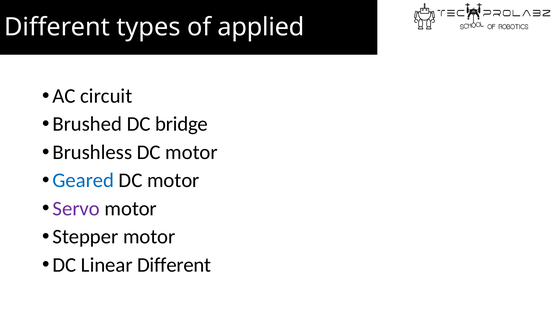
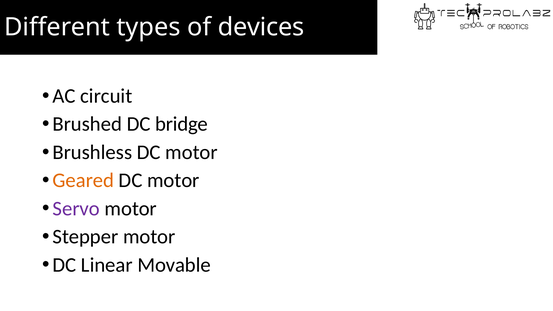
applied: applied -> devices
Geared colour: blue -> orange
Linear Different: Different -> Movable
